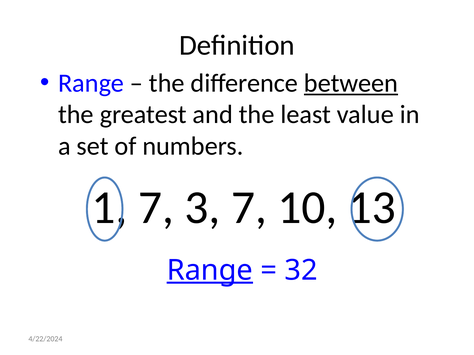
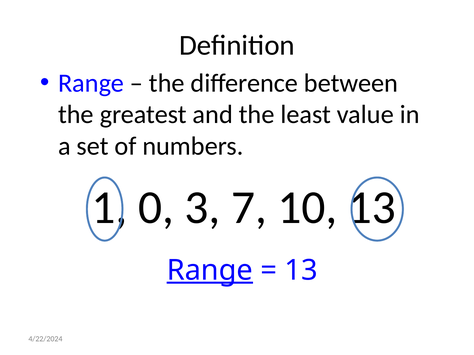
between underline: present -> none
7 at (156, 208): 7 -> 0
32 at (301, 271): 32 -> 13
